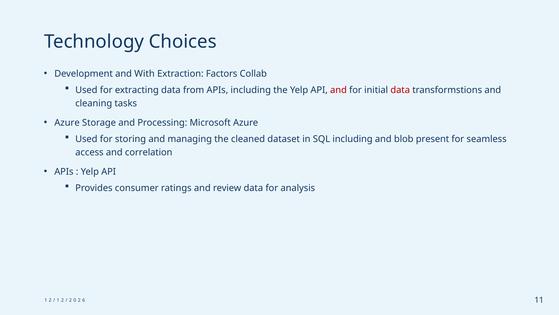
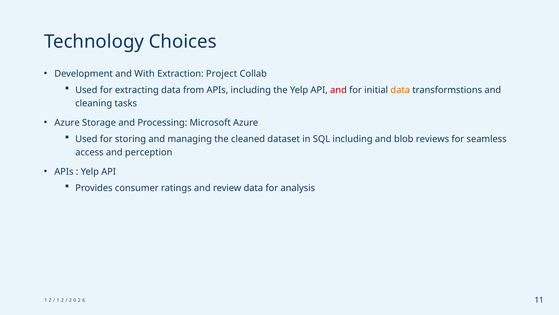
Factors: Factors -> Project
data at (400, 90) colour: red -> orange
present: present -> reviews
correlation: correlation -> perception
